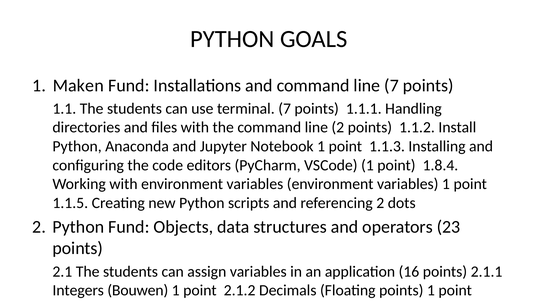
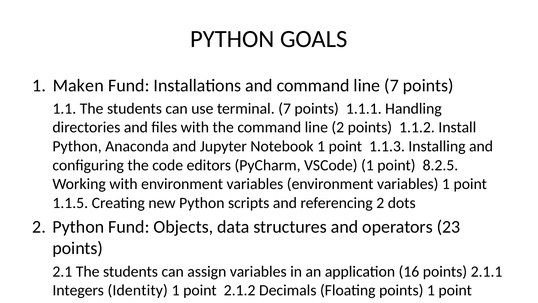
1.8.4: 1.8.4 -> 8.2.5
Integers Bouwen: Bouwen -> Identity
